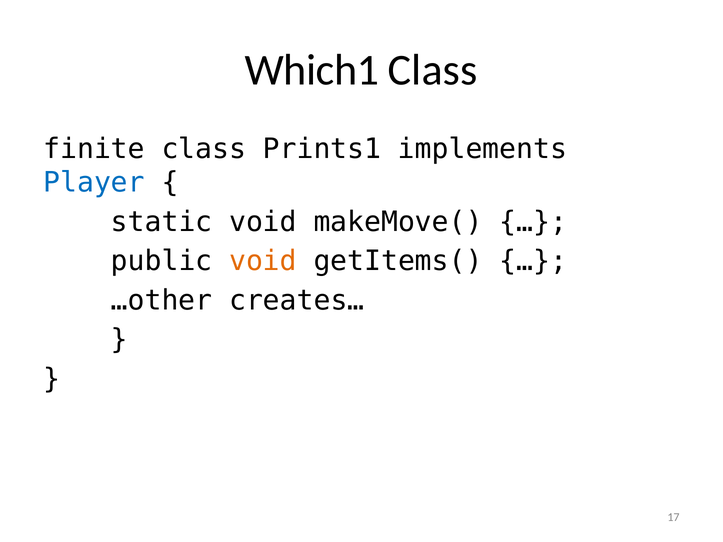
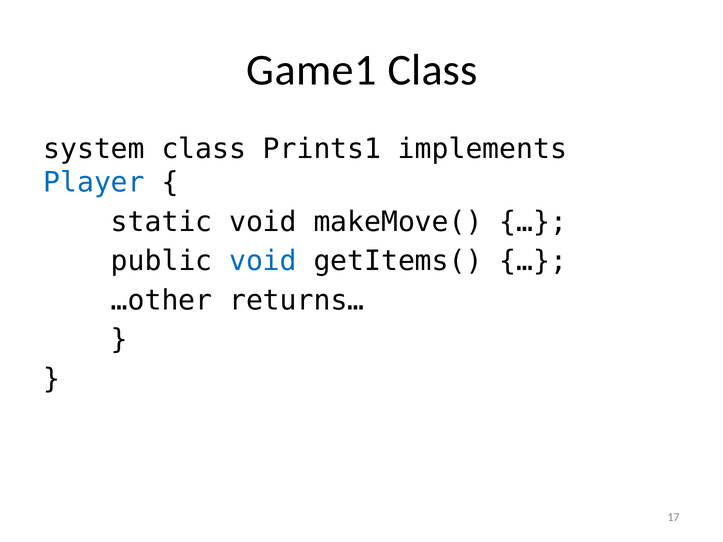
Which1: Which1 -> Game1
finite: finite -> system
void at (263, 261) colour: orange -> blue
creates…: creates… -> returns…
